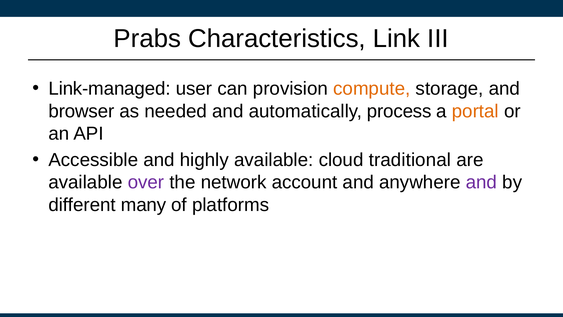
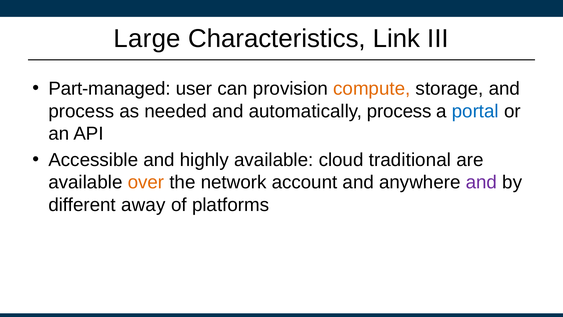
Prabs: Prabs -> Large
Link-managed: Link-managed -> Part-managed
browser at (81, 111): browser -> process
portal colour: orange -> blue
over colour: purple -> orange
many: many -> away
